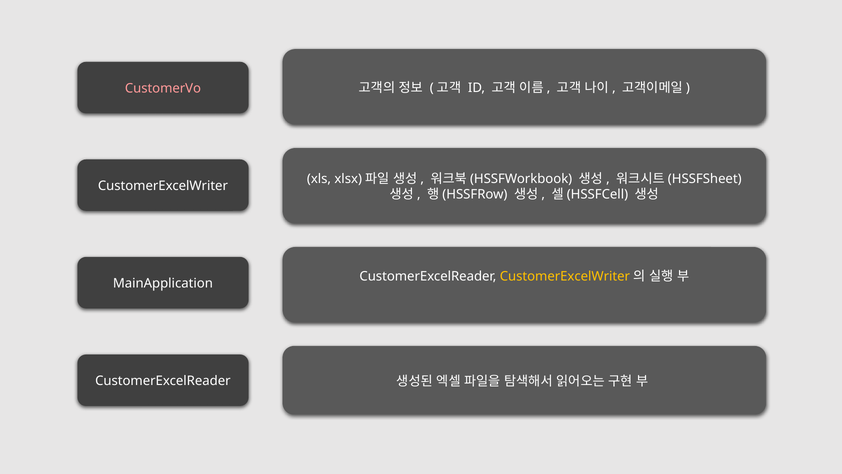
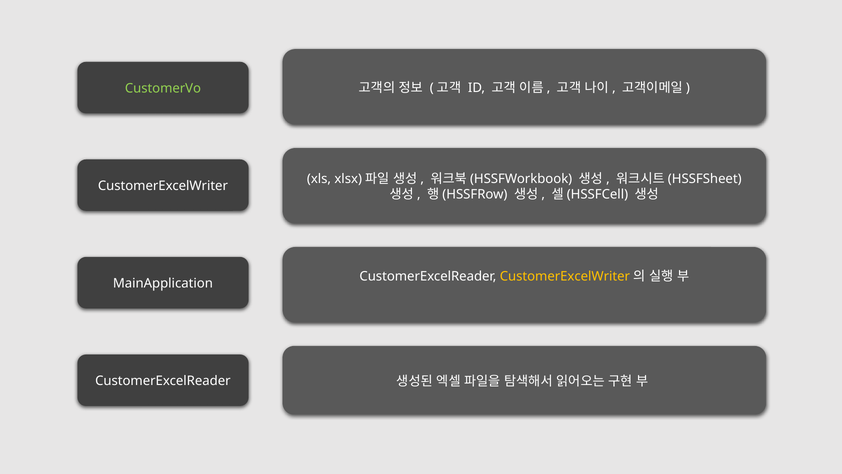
CustomerVo colour: pink -> light green
